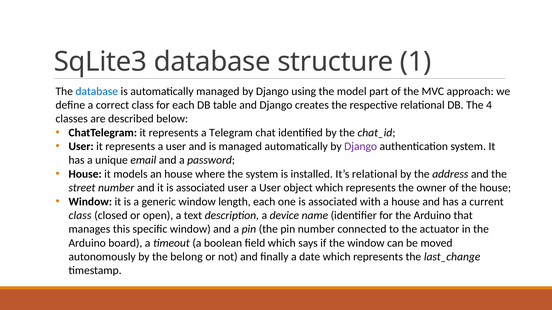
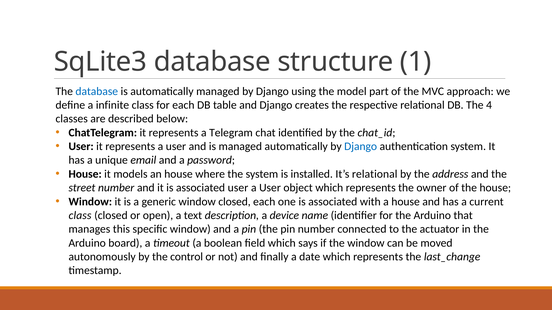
correct: correct -> infinite
Django at (361, 147) colour: purple -> blue
window length: length -> closed
belong: belong -> control
